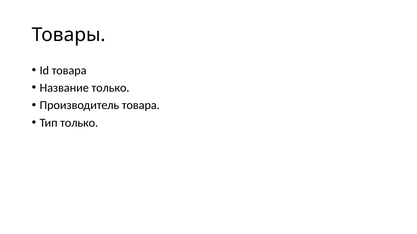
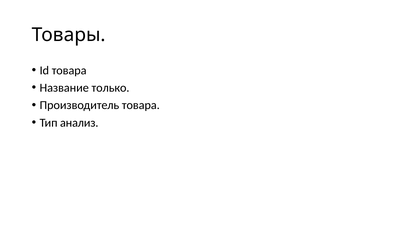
Тип только: только -> анализ
